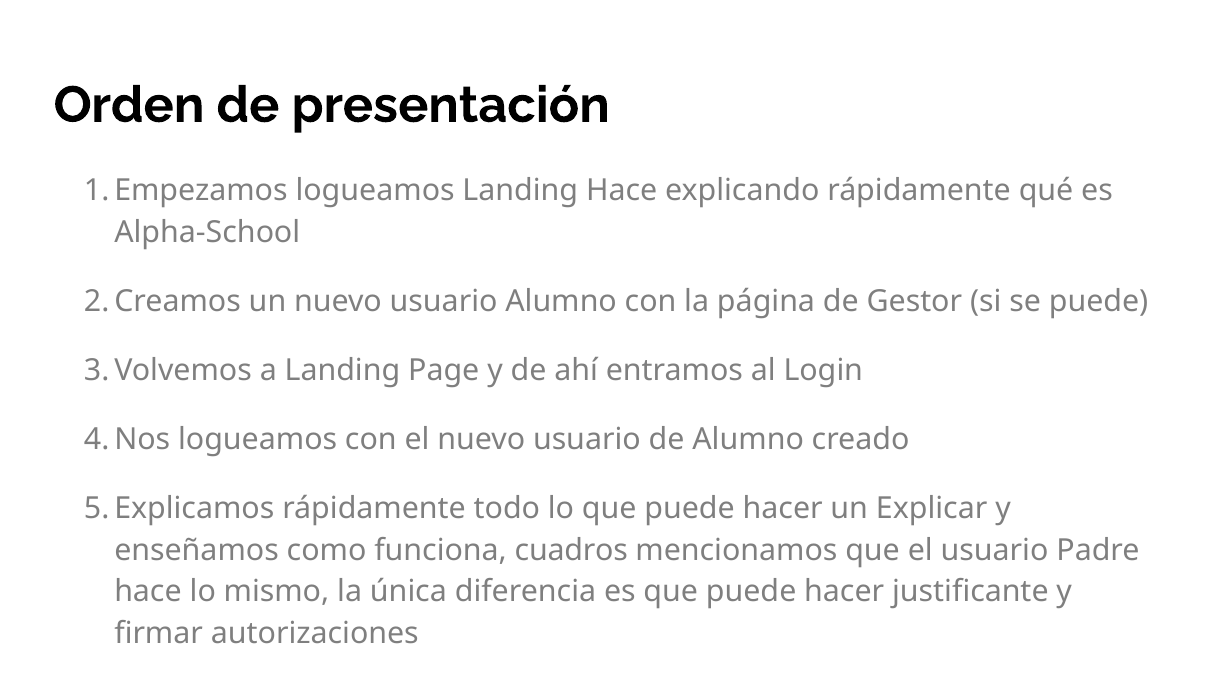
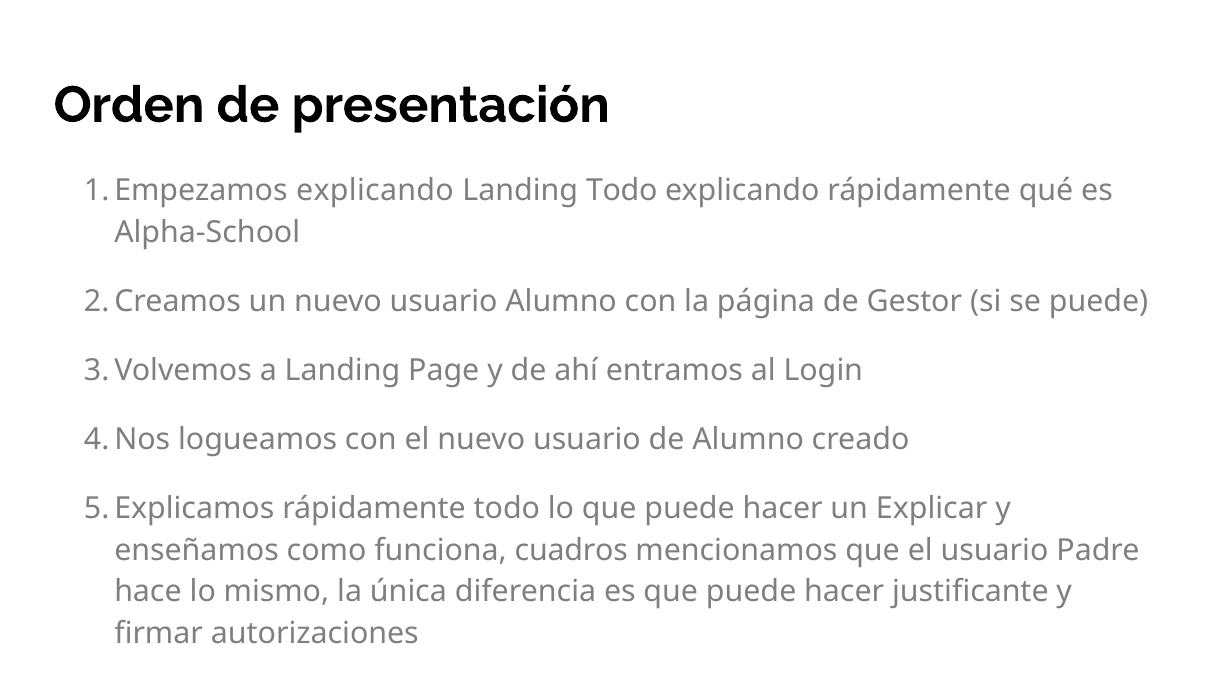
logueamos at (375, 191): logueamos -> explicando
Landing Hace: Hace -> Todo
